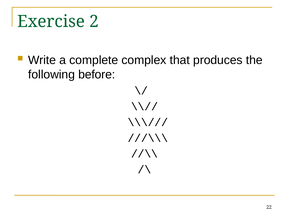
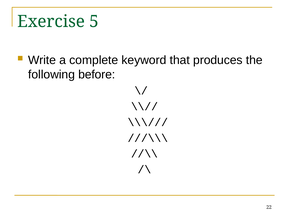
2: 2 -> 5
complex: complex -> keyword
